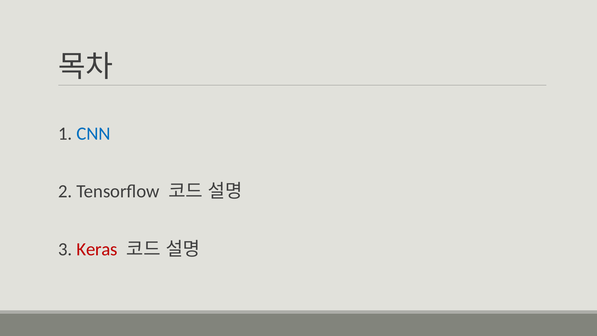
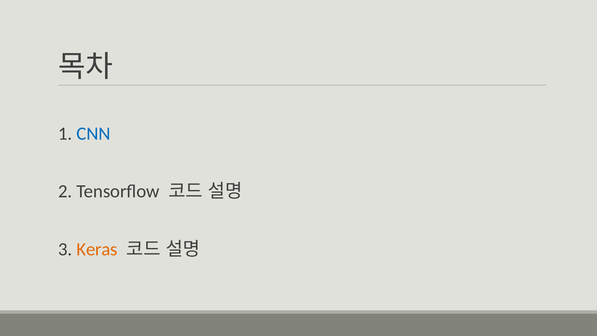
Keras colour: red -> orange
